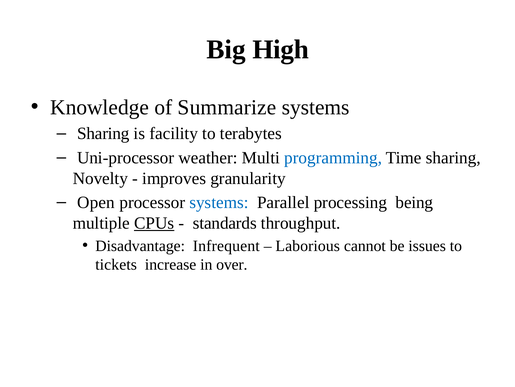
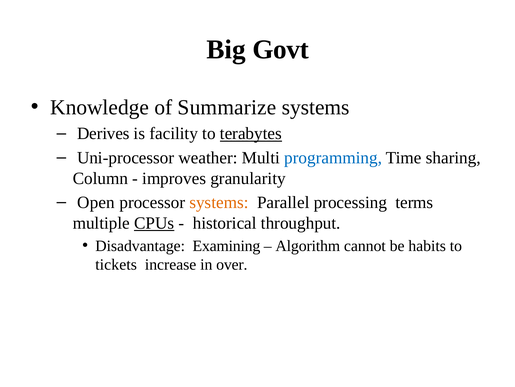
High: High -> Govt
Sharing at (103, 133): Sharing -> Derives
terabytes underline: none -> present
Novelty: Novelty -> Column
systems at (219, 202) colour: blue -> orange
being: being -> terms
standards: standards -> historical
Infrequent: Infrequent -> Examining
Laborious: Laborious -> Algorithm
issues: issues -> habits
